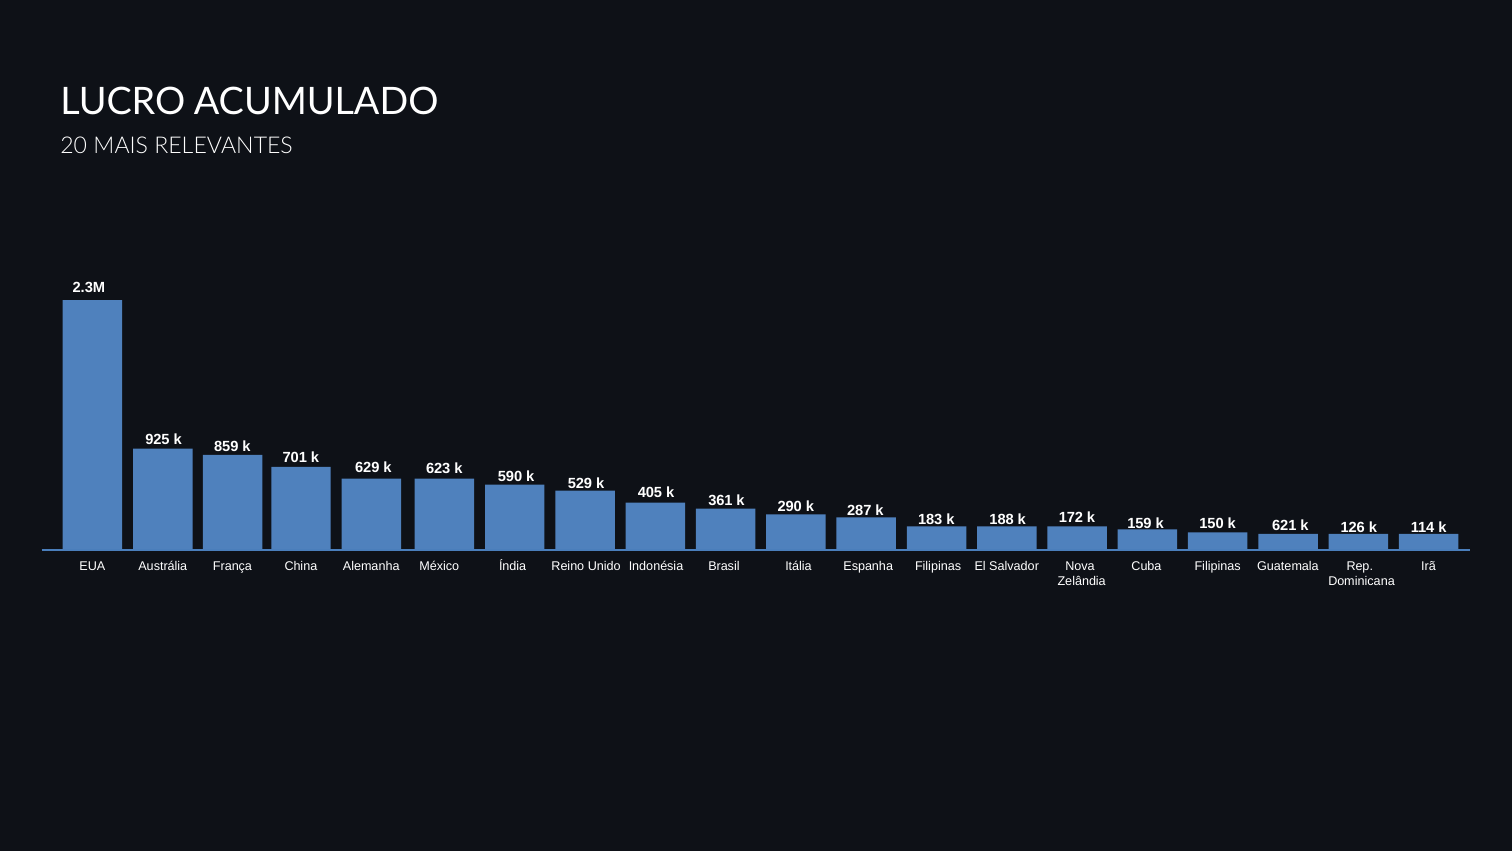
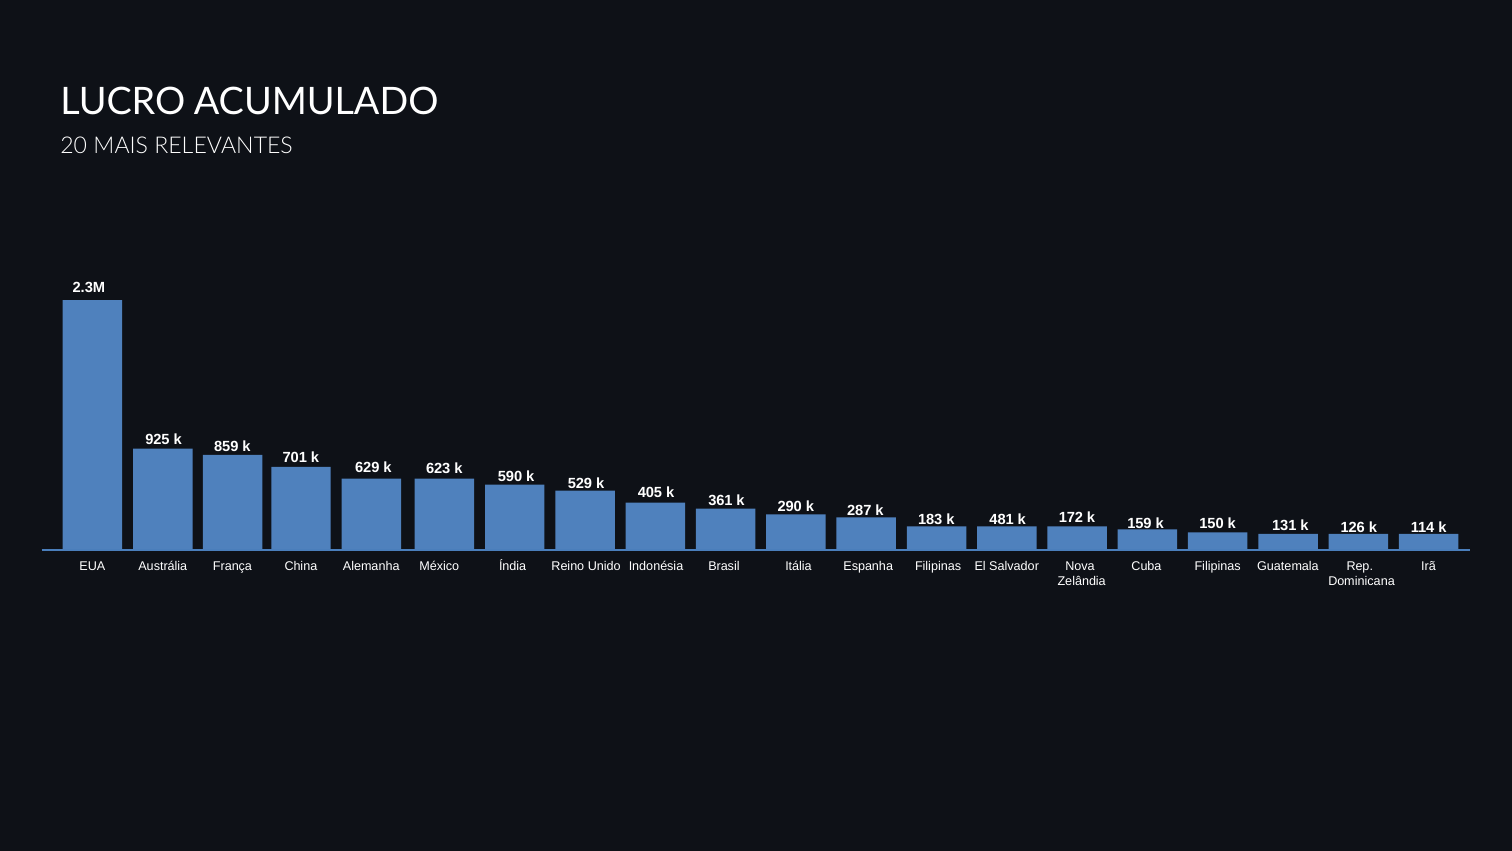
188: 188 -> 481
621: 621 -> 131
